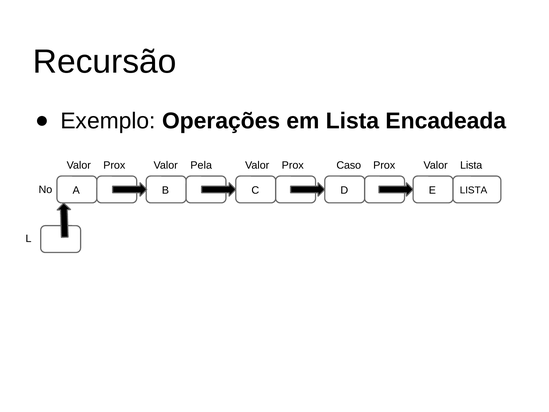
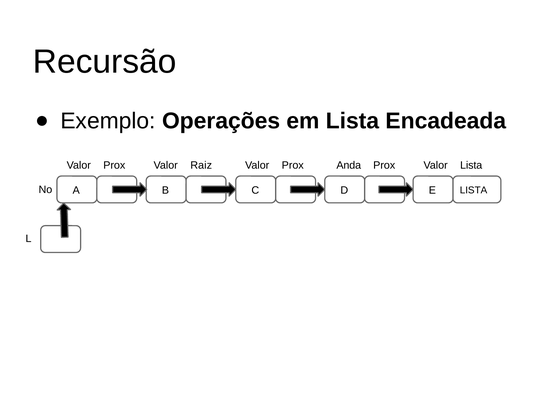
Pela: Pela -> Raiz
Caso: Caso -> Anda
